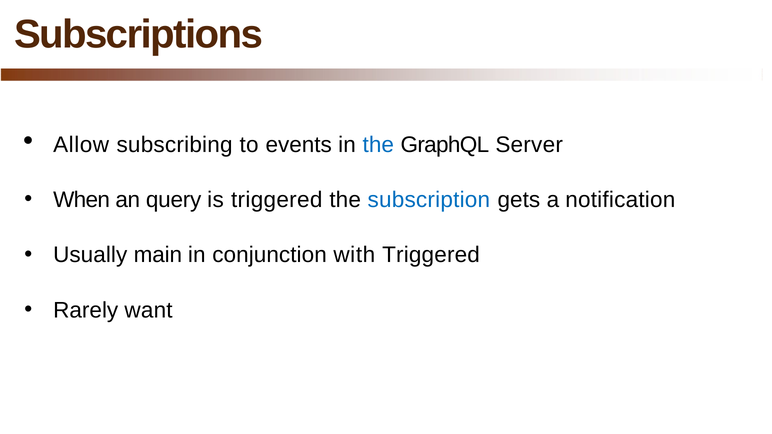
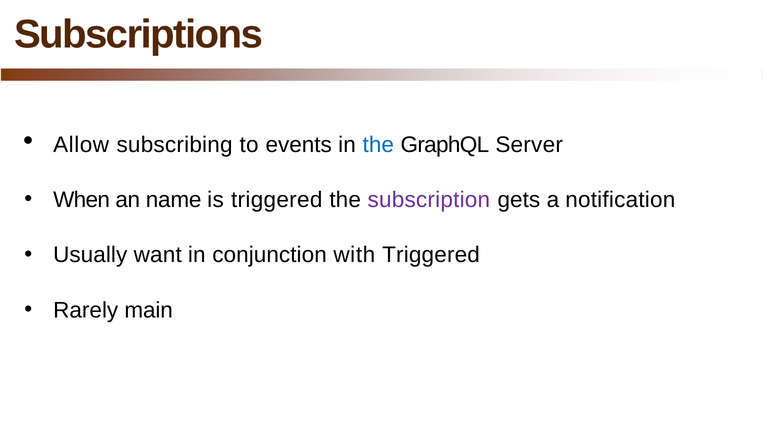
query: query -> name
subscription colour: blue -> purple
main: main -> want
want: want -> main
